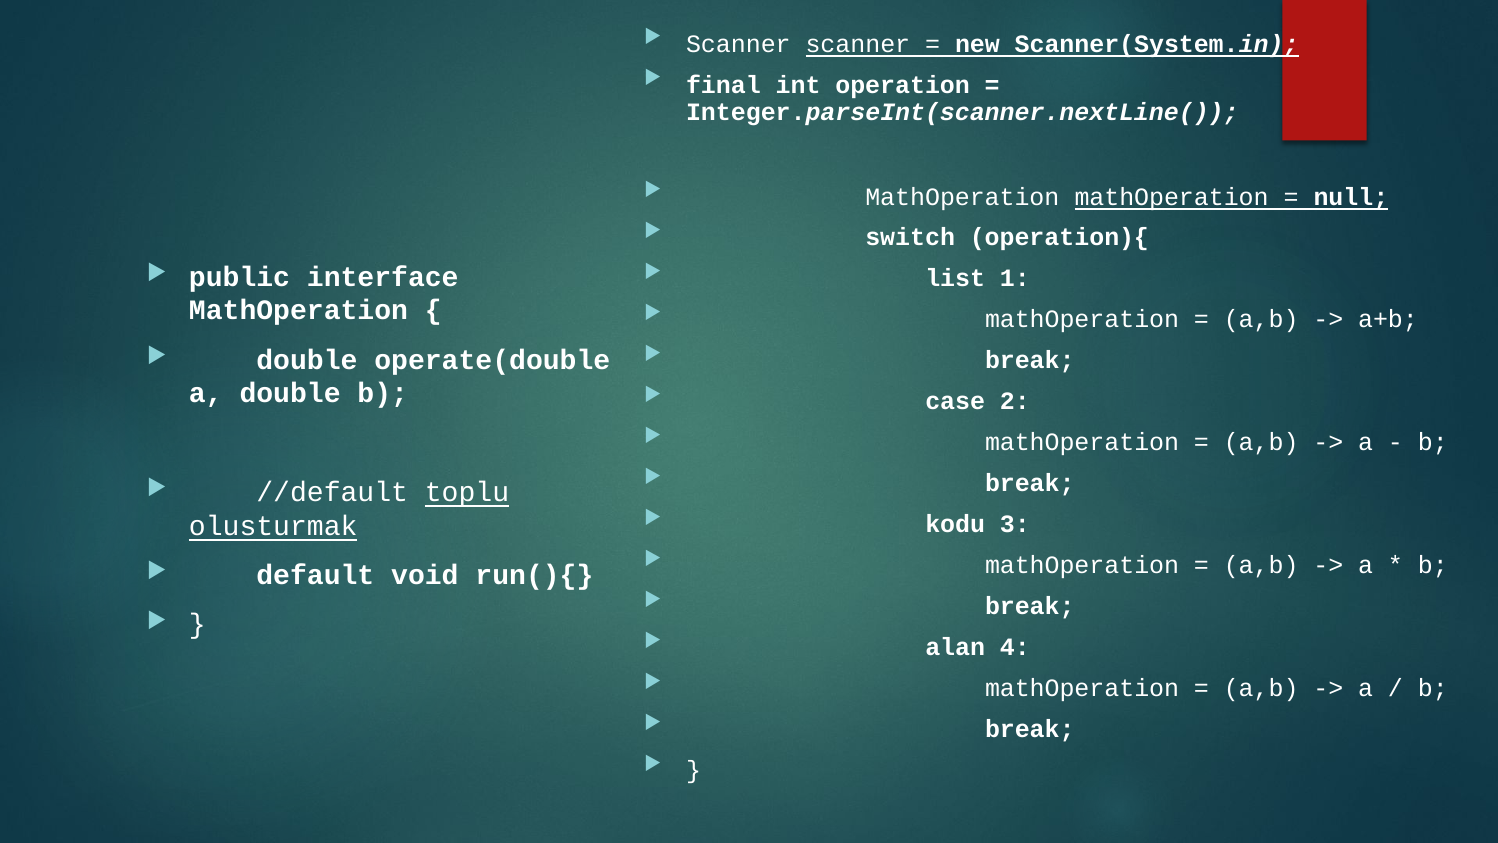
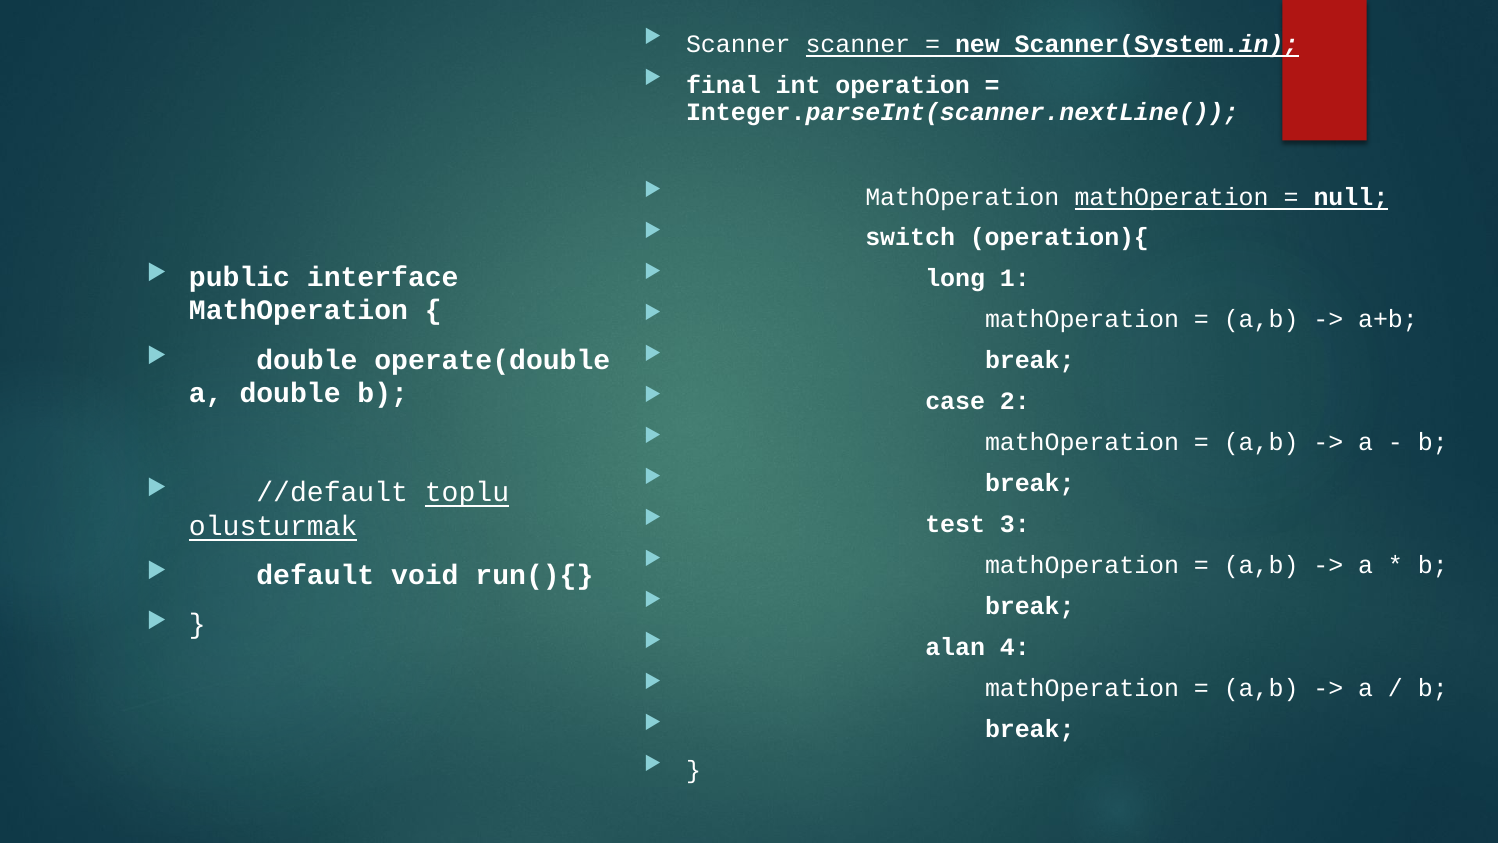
list: list -> long
kodu: kodu -> test
